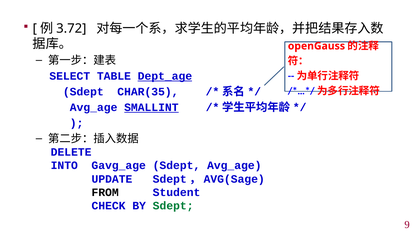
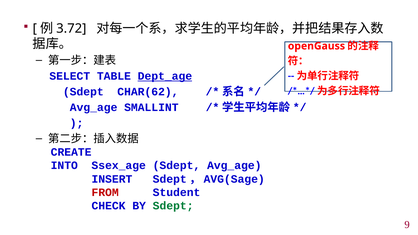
CHAR(35: CHAR(35 -> CHAR(62
SMALLINT underline: present -> none
DELETE: DELETE -> CREATE
Gavg_age: Gavg_age -> Ssex_age
UPDATE: UPDATE -> INSERT
FROM colour: black -> red
